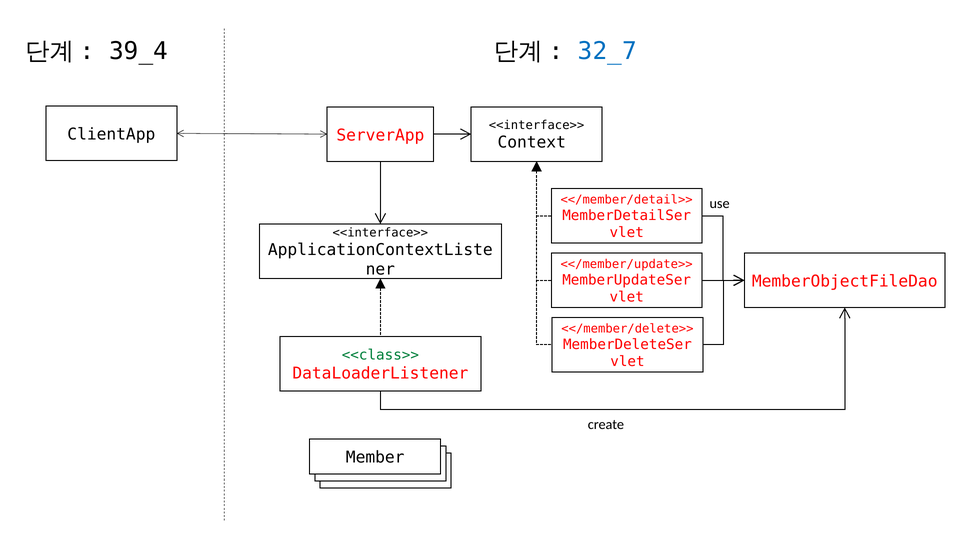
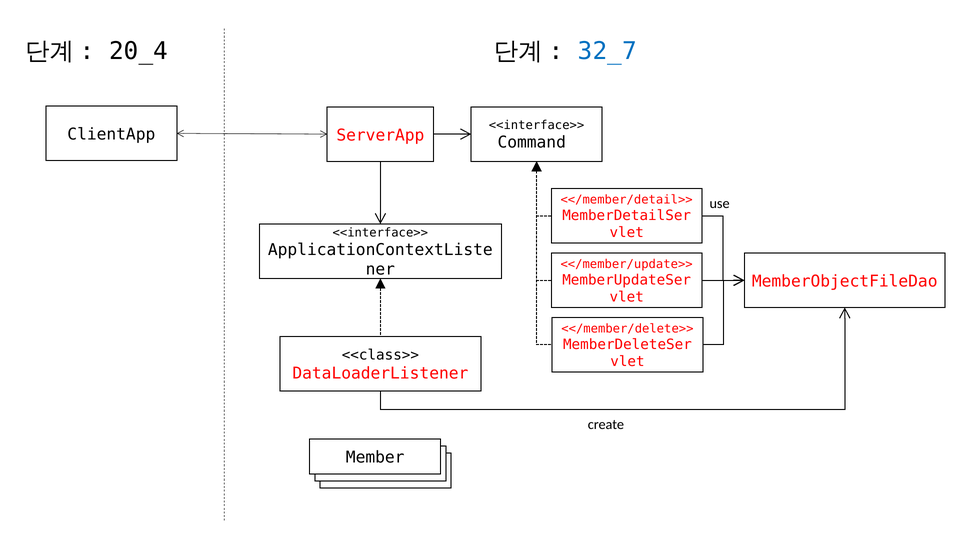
39_4: 39_4 -> 20_4
Context: Context -> Command
<<class>> colour: green -> black
